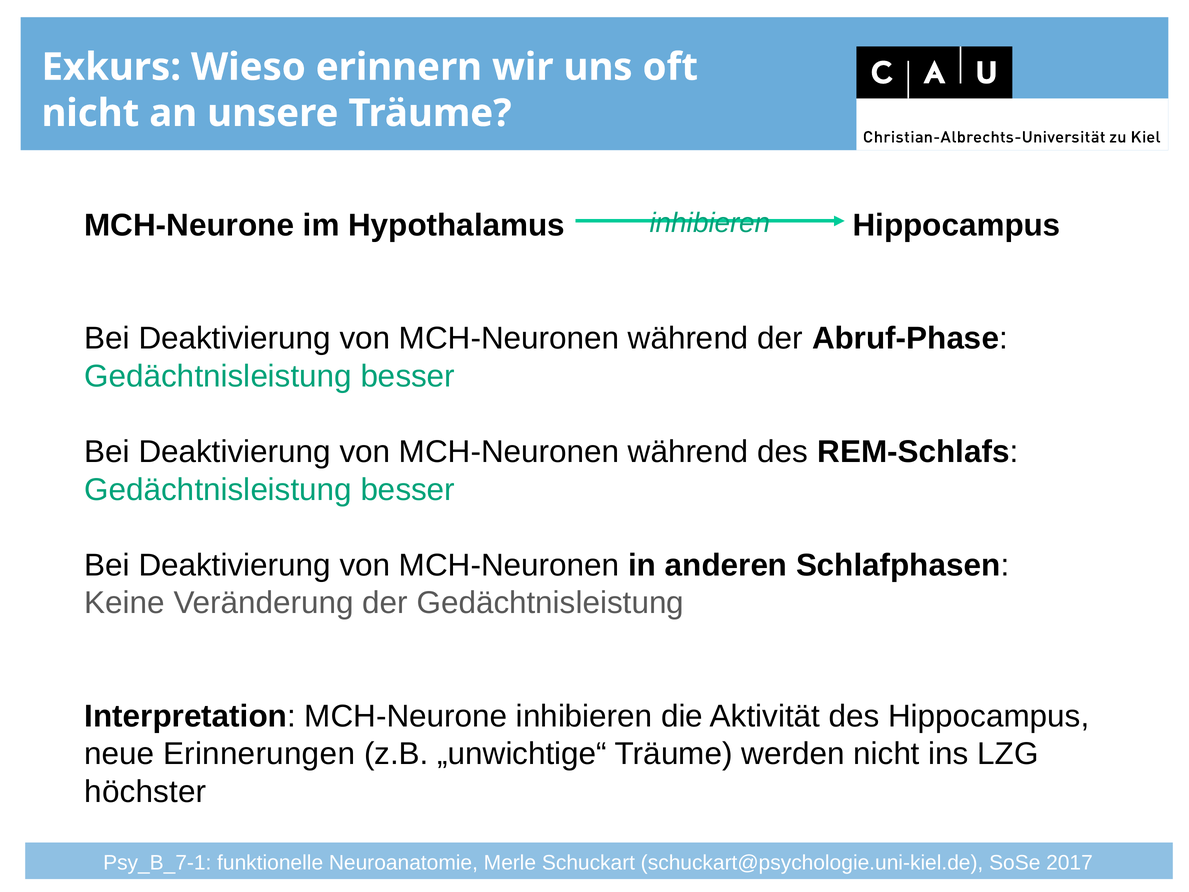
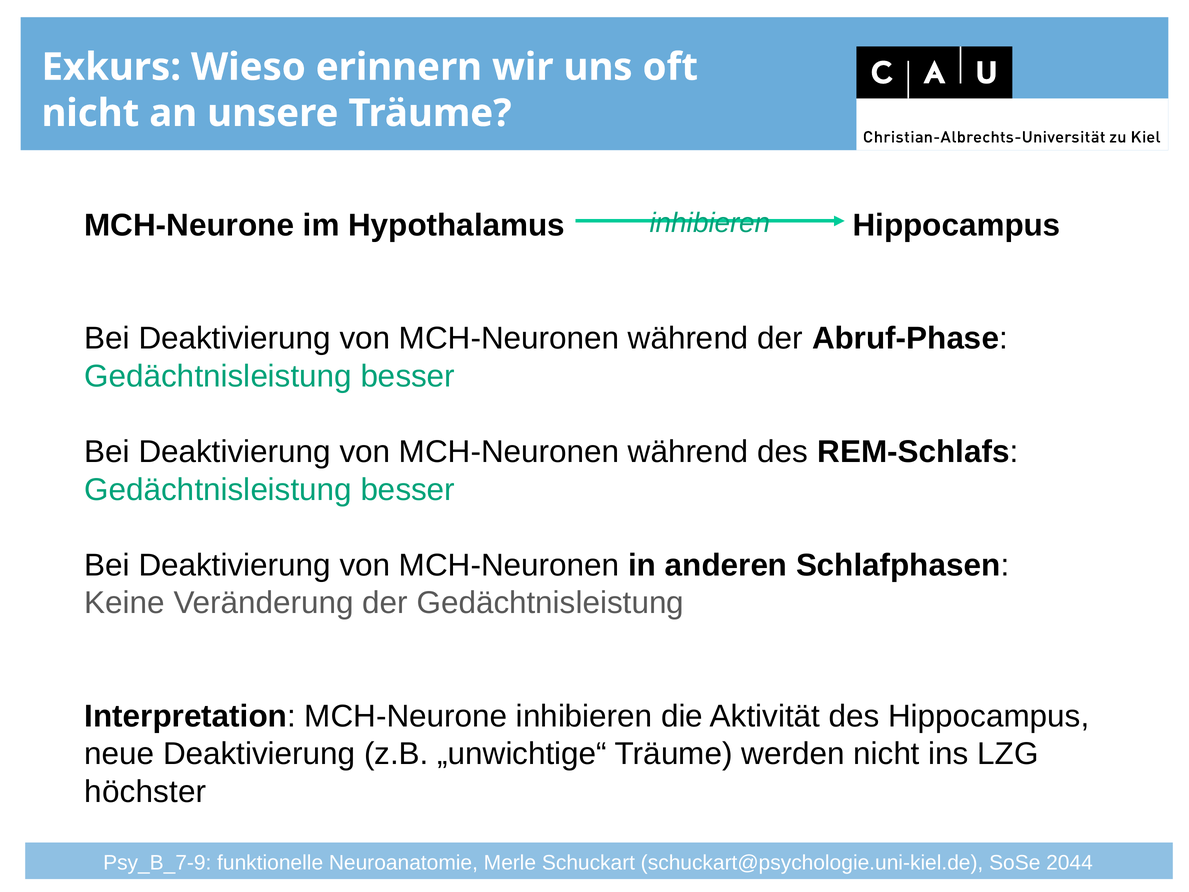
neue Erinnerungen: Erinnerungen -> Deaktivierung
Psy_B_7-1: Psy_B_7-1 -> Psy_B_7-9
2017: 2017 -> 2044
